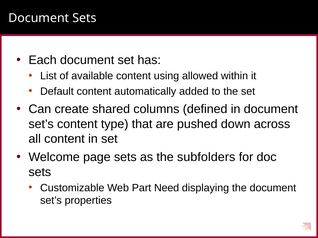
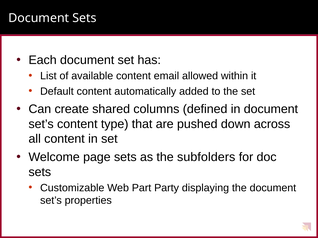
using: using -> email
Need: Need -> Party
